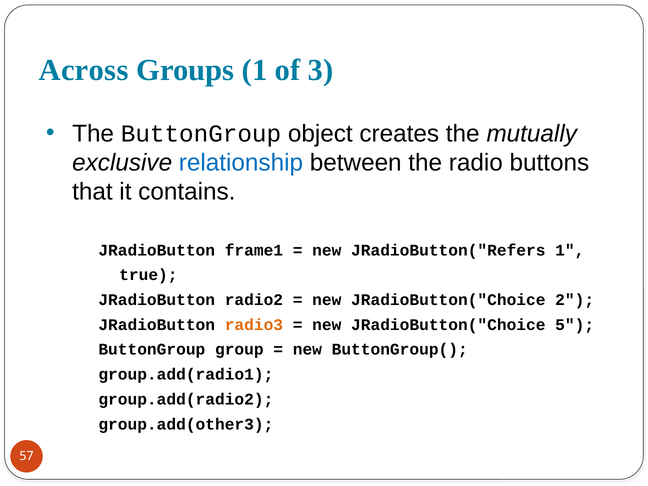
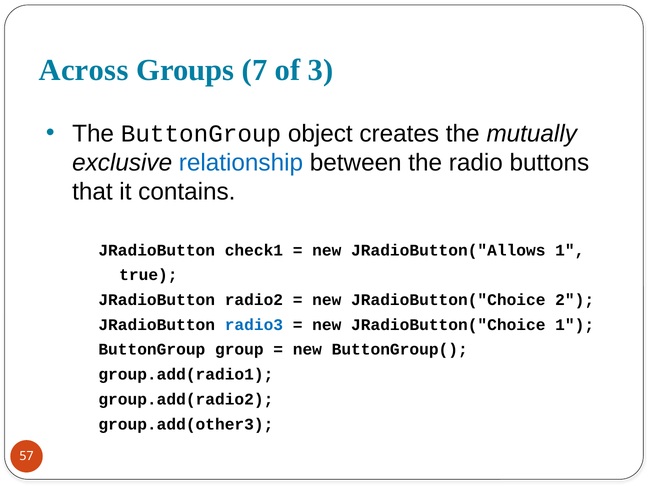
Groups 1: 1 -> 7
frame1: frame1 -> check1
JRadioButton("Refers: JRadioButton("Refers -> JRadioButton("Allows
radio3 colour: orange -> blue
JRadioButton("Choice 5: 5 -> 1
